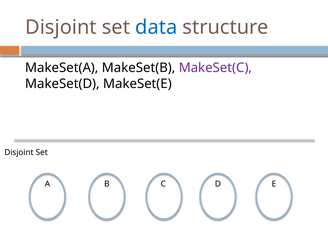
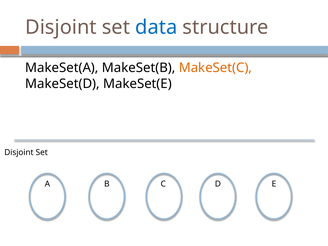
MakeSet(C colour: purple -> orange
